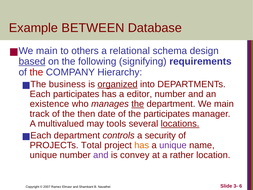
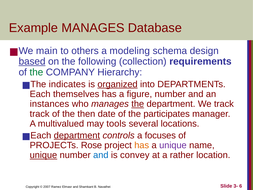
Example BETWEEN: BETWEEN -> MANAGES
relational: relational -> modeling
signifying: signifying -> collection
the at (36, 72) colour: red -> green
business: business -> indicates
Each participates: participates -> themselves
editor: editor -> figure
existence: existence -> instances
department We main: main -> track
locations underline: present -> none
department at (77, 135) underline: none -> present
security: security -> focuses
Total: Total -> Rose
unique at (43, 155) underline: none -> present
and at (101, 155) colour: purple -> blue
